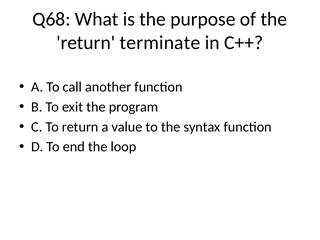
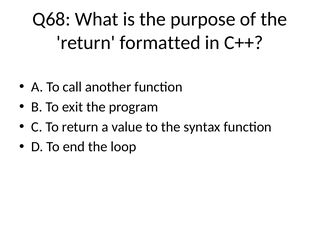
terminate: terminate -> formatted
